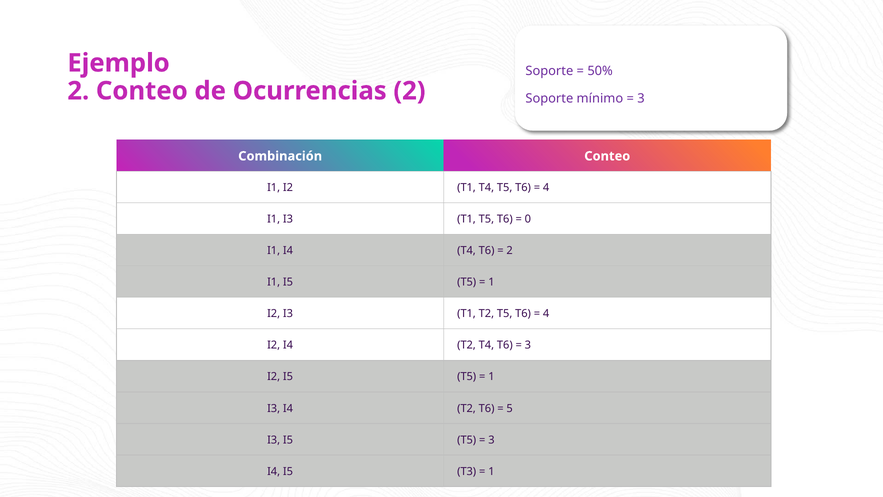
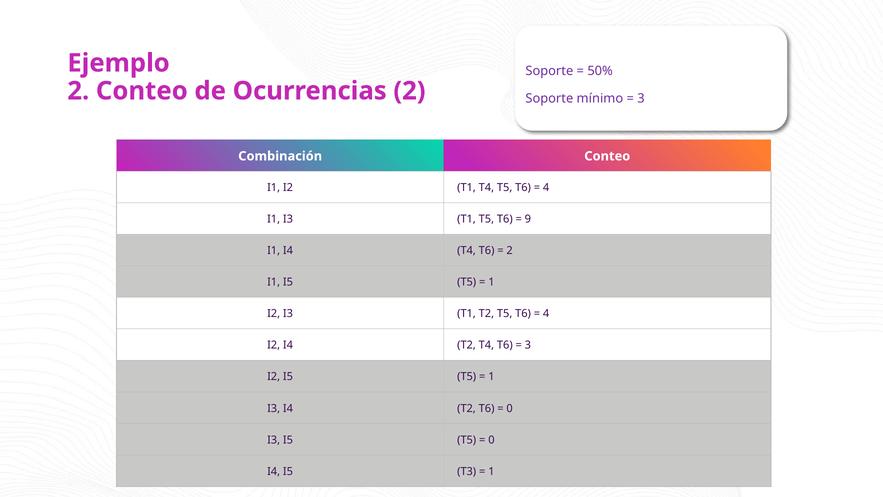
0: 0 -> 9
5 at (510, 408): 5 -> 0
3 at (491, 440): 3 -> 0
